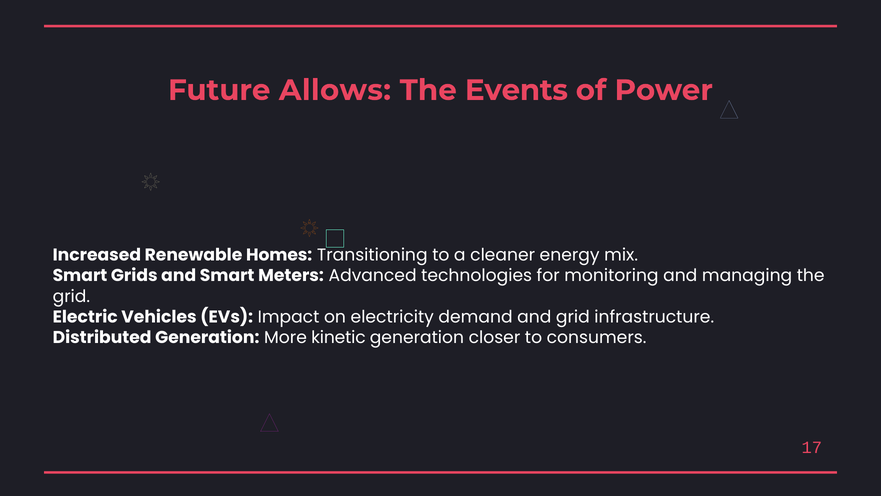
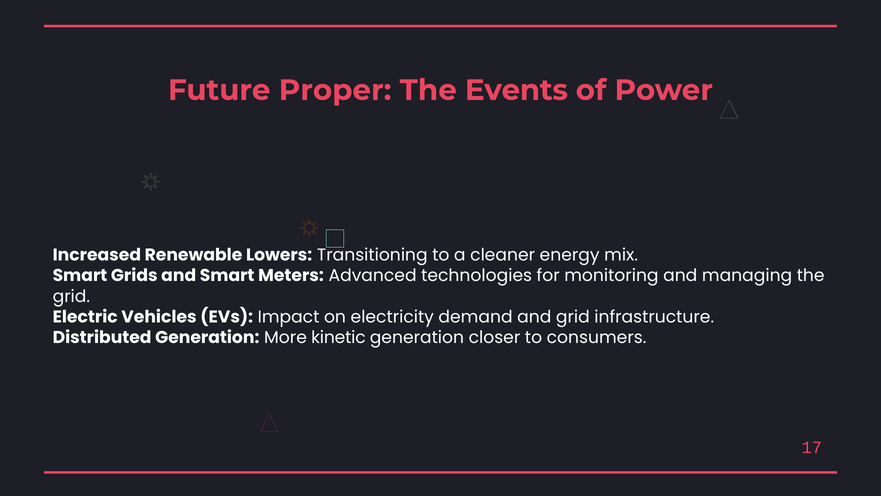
Allows: Allows -> Proper
Homes: Homes -> Lowers
